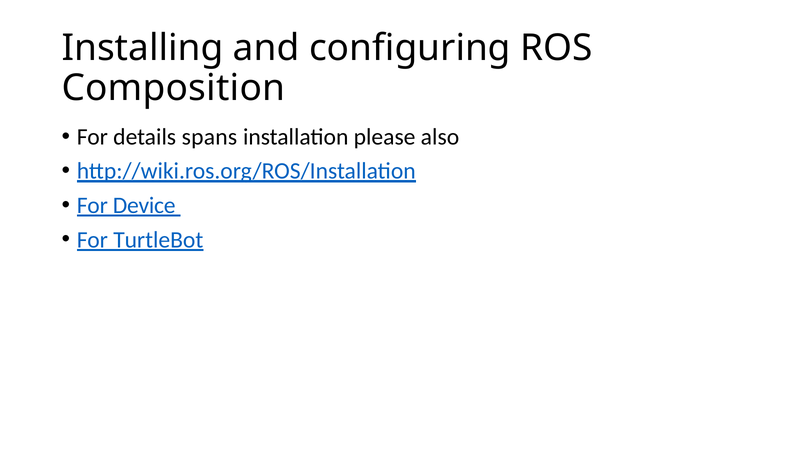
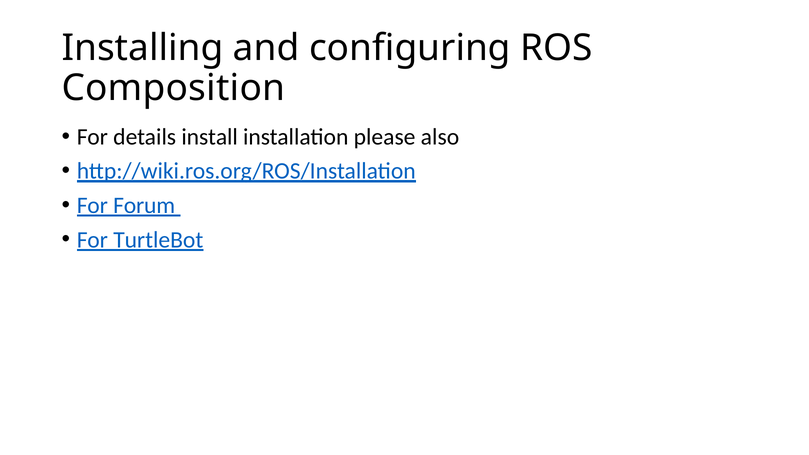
spans: spans -> install
Device: Device -> Forum
